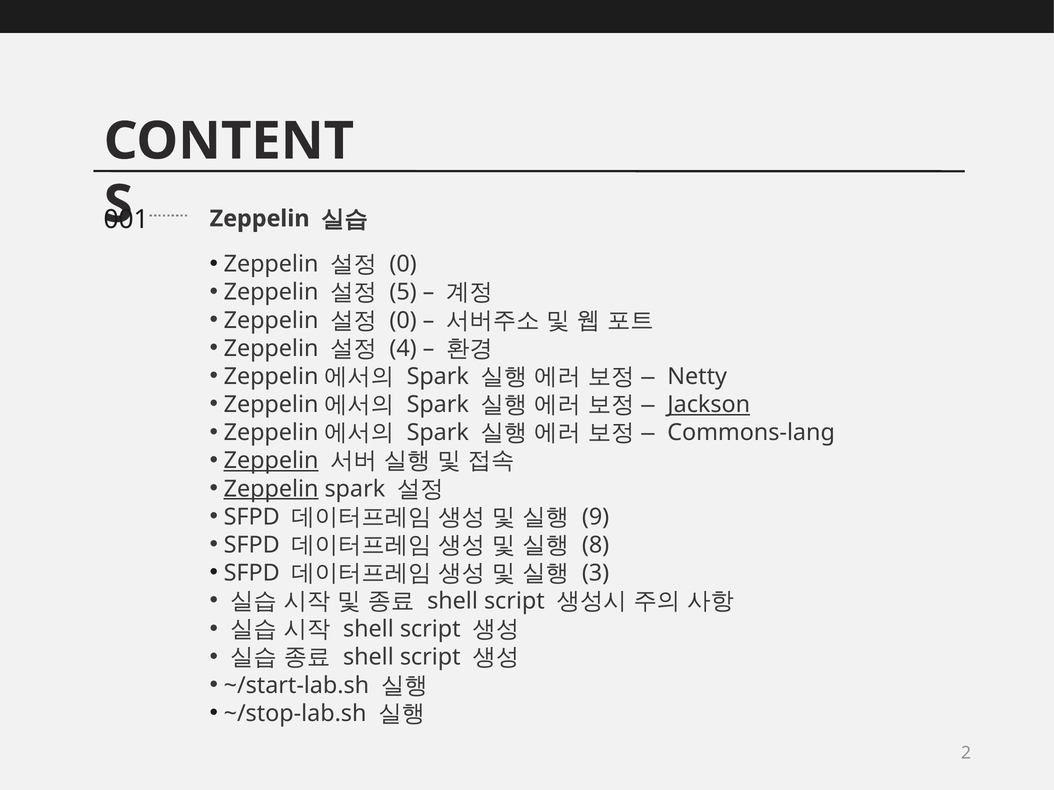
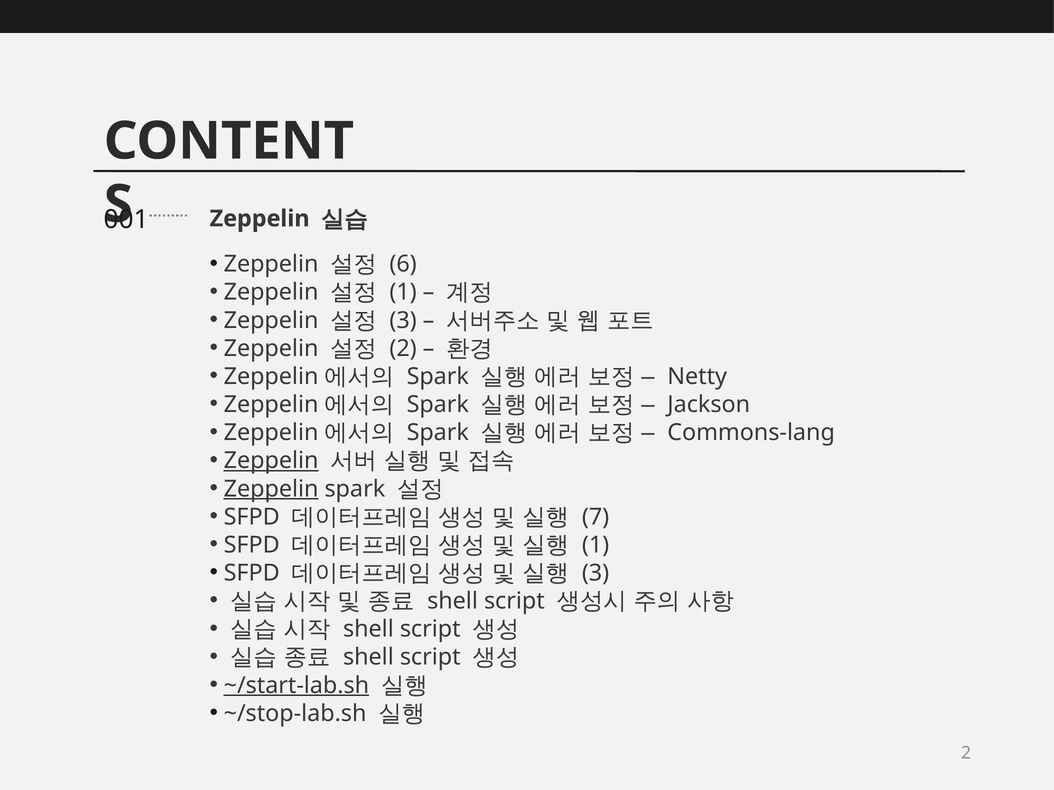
0 at (403, 264): 0 -> 6
5 at (403, 292): 5 -> 1
0 at (403, 321): 0 -> 3
4 at (403, 349): 4 -> 2
Jackson underline: present -> none
9: 9 -> 7
8 at (596, 545): 8 -> 1
~/start-lab.sh underline: none -> present
